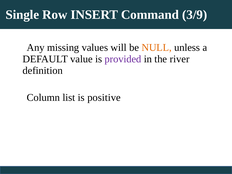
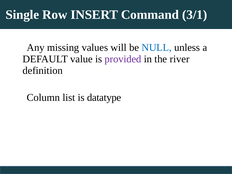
3/9: 3/9 -> 3/1
NULL colour: orange -> blue
positive: positive -> datatype
